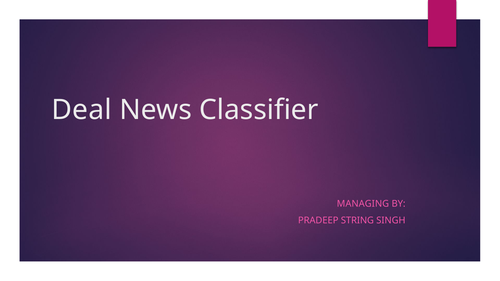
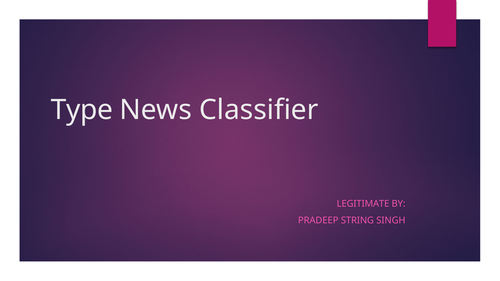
Deal: Deal -> Type
MANAGING: MANAGING -> LEGITIMATE
